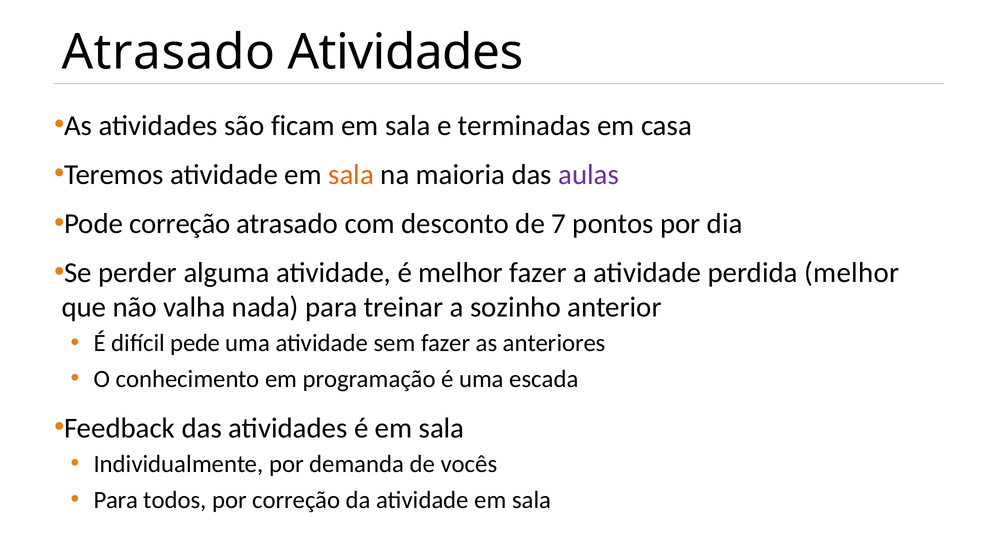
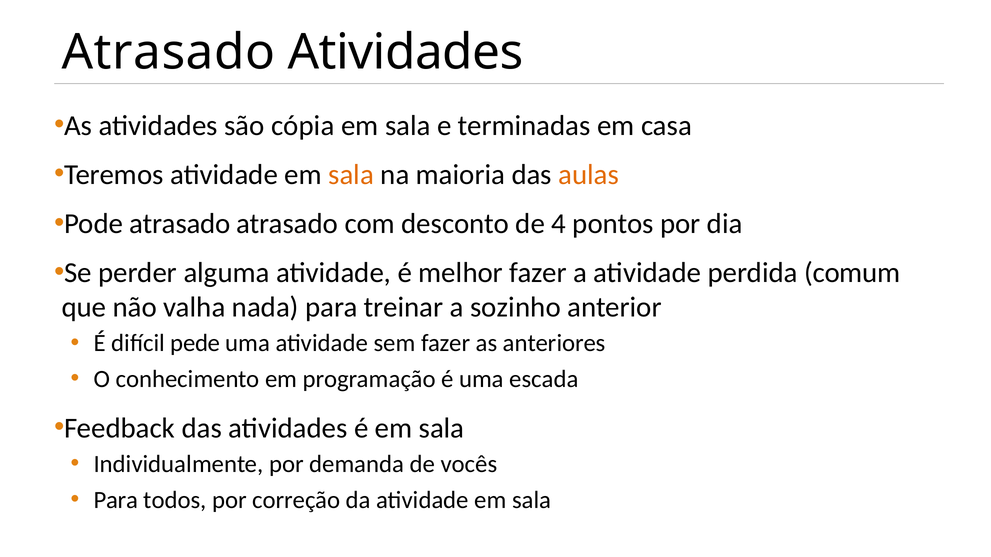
ficam: ficam -> cópia
aulas colour: purple -> orange
Pode correção: correção -> atrasado
7: 7 -> 4
perdida melhor: melhor -> comum
